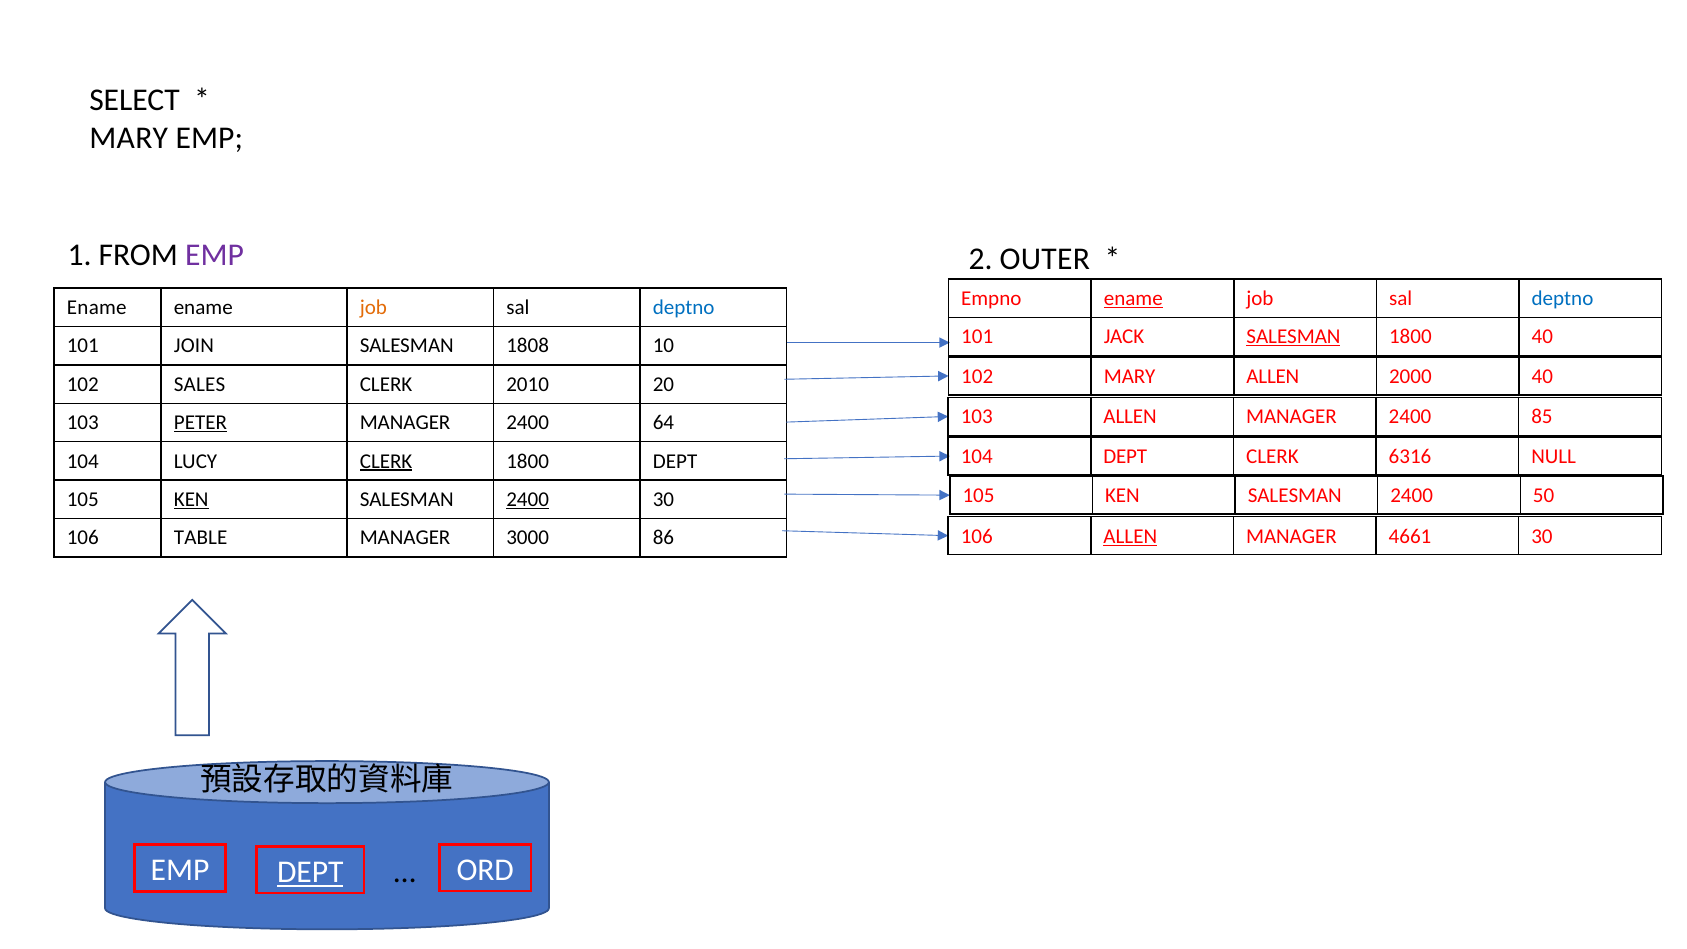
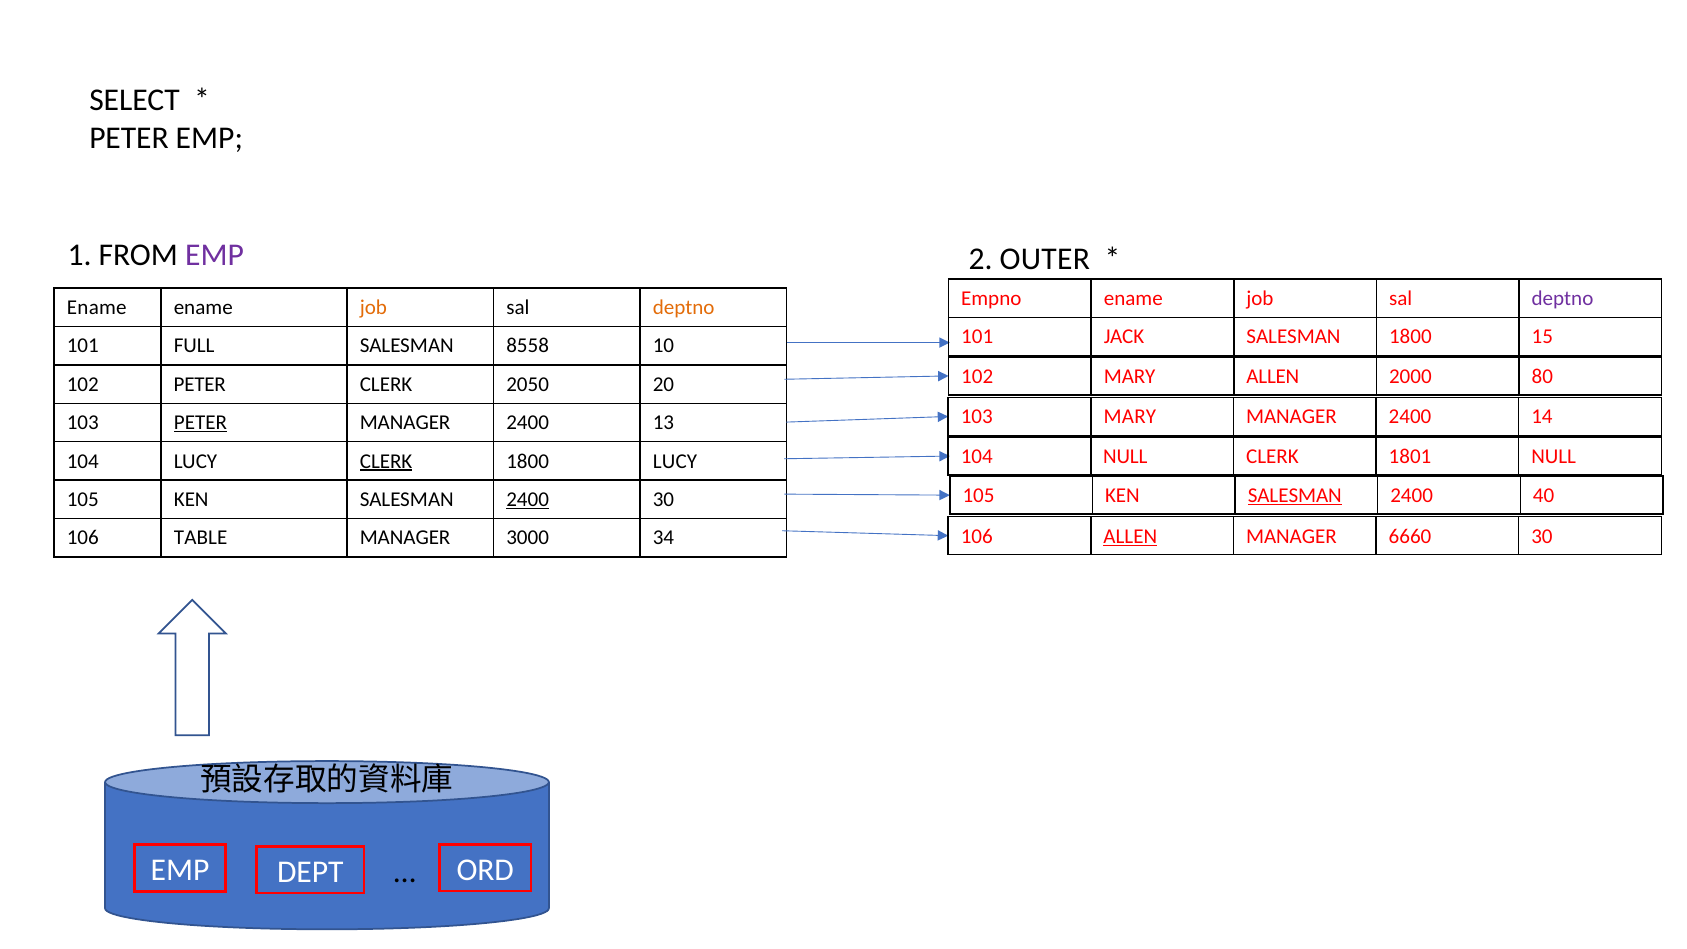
MARY at (129, 138): MARY -> PETER
ename at (1133, 298) underline: present -> none
deptno at (1563, 298) colour: blue -> purple
deptno at (684, 307) colour: blue -> orange
SALESMAN at (1293, 337) underline: present -> none
1800 40: 40 -> 15
JOIN: JOIN -> FULL
1808: 1808 -> 8558
2000 40: 40 -> 80
102 SALES: SALES -> PETER
2010: 2010 -> 2050
103 ALLEN: ALLEN -> MARY
85: 85 -> 14
64: 64 -> 13
104 DEPT: DEPT -> NULL
6316: 6316 -> 1801
1800 DEPT: DEPT -> LUCY
SALESMAN at (1295, 496) underline: none -> present
50: 50 -> 40
KEN at (191, 499) underline: present -> none
4661: 4661 -> 6660
86: 86 -> 34
DEPT at (310, 872) underline: present -> none
